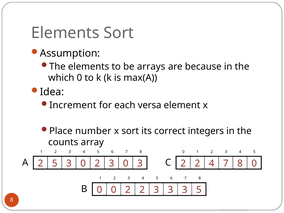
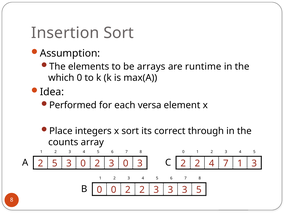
Elements at (65, 33): Elements -> Insertion
because: because -> runtime
Increment: Increment -> Performed
number: number -> integers
integers: integers -> through
A 8: 8 -> 1
C 0: 0 -> 3
